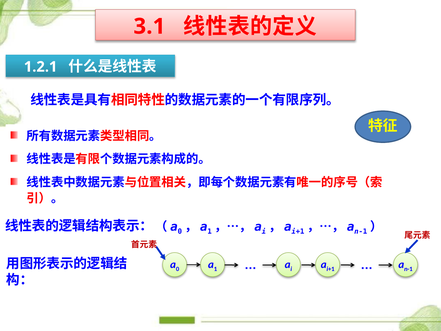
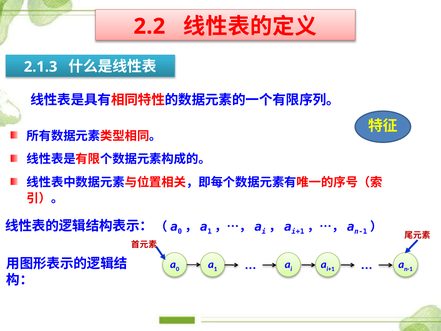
3.1: 3.1 -> 2.2
1.2.1: 1.2.1 -> 2.1.3
